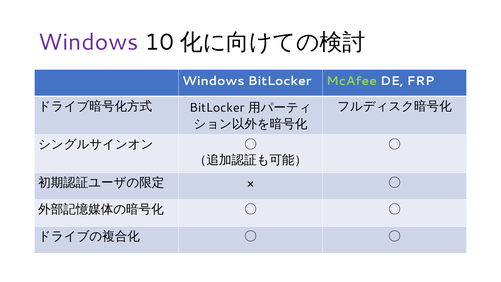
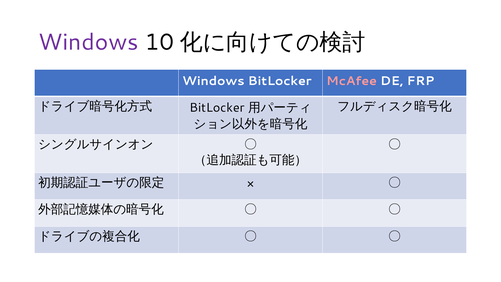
McAfee colour: light green -> pink
